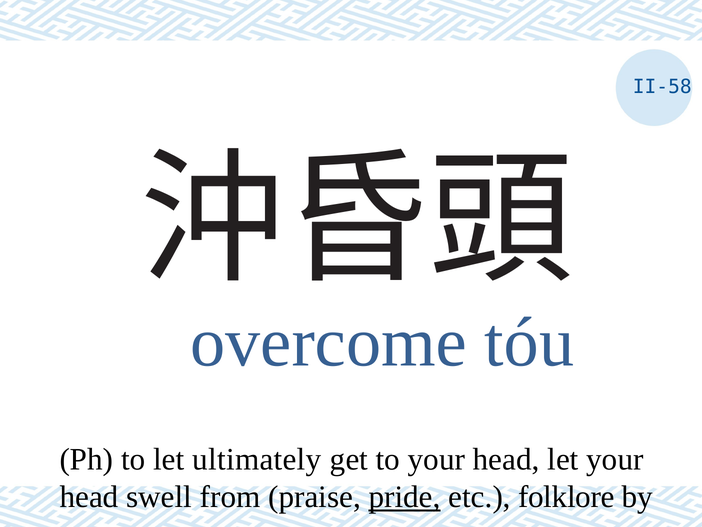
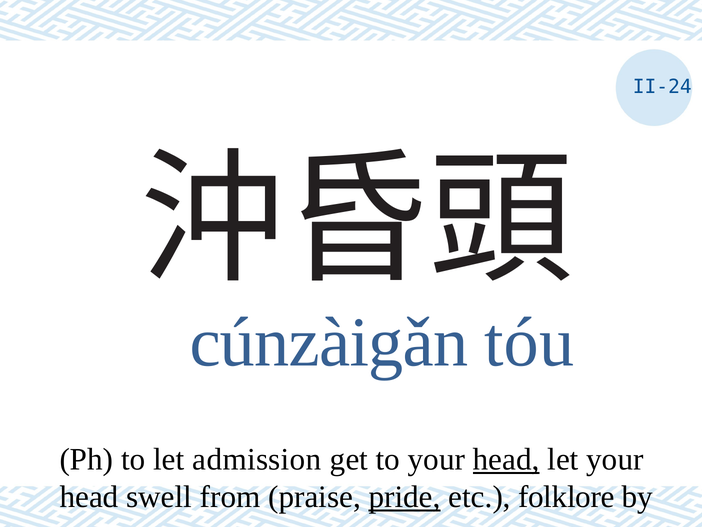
II-58: II-58 -> II-24
overcome: overcome -> cúnzàigǎn
ultimately: ultimately -> admission
head at (506, 459) underline: none -> present
